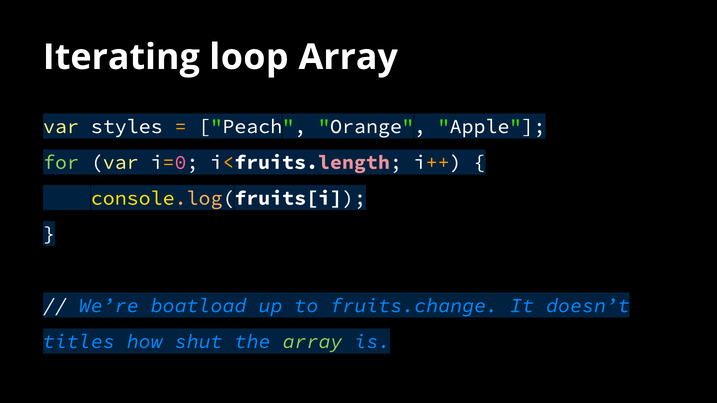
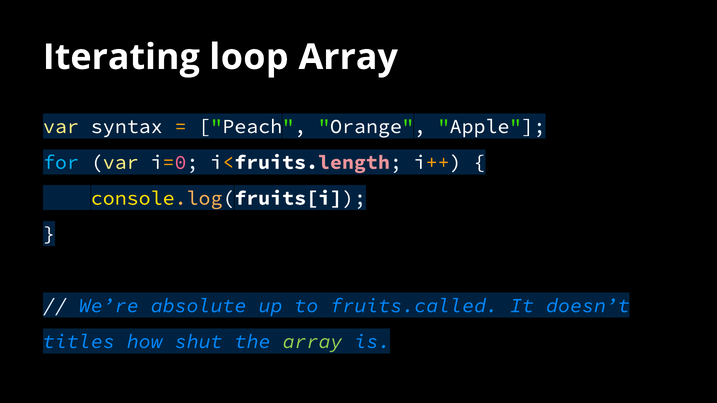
styles: styles -> syntax
for colour: light green -> light blue
boatload: boatload -> absolute
fruits.change: fruits.change -> fruits.called
